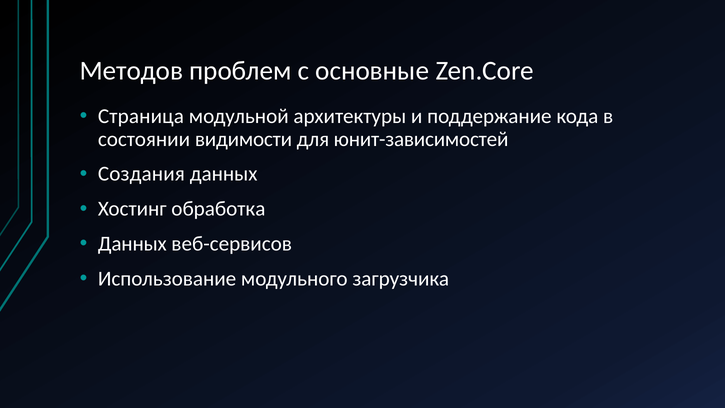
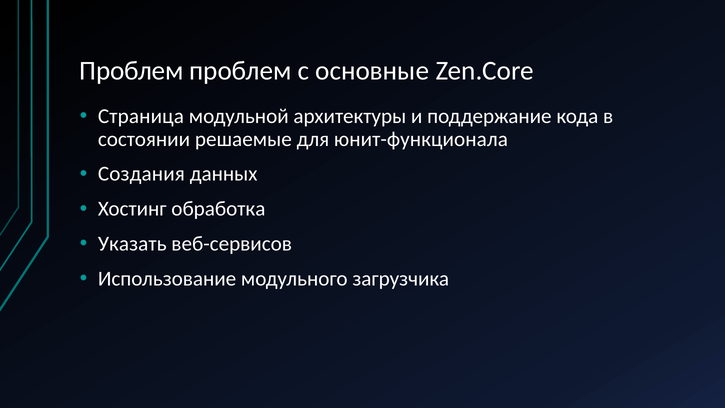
Методов at (131, 71): Методов -> Проблем
видимости: видимости -> решаемые
юнит-зависимостей: юнит-зависимостей -> юнит-функционала
Данных at (132, 244): Данных -> Указать
